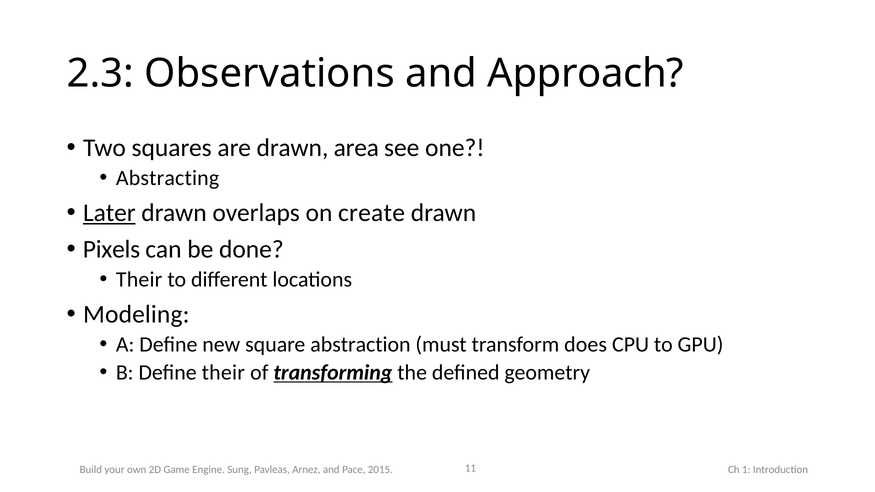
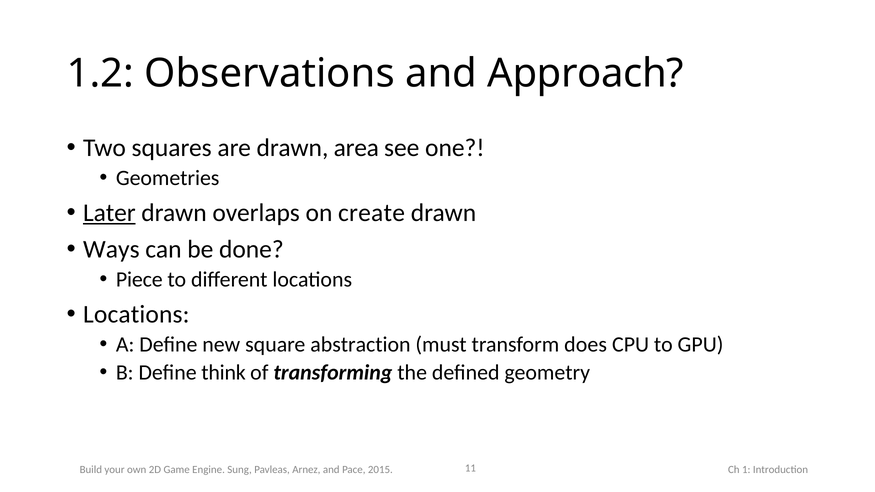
2.3: 2.3 -> 1.2
Abstracting: Abstracting -> Geometries
Pixels: Pixels -> Ways
Their at (139, 280): Their -> Piece
Modeling at (136, 314): Modeling -> Locations
Define their: their -> think
transforming underline: present -> none
